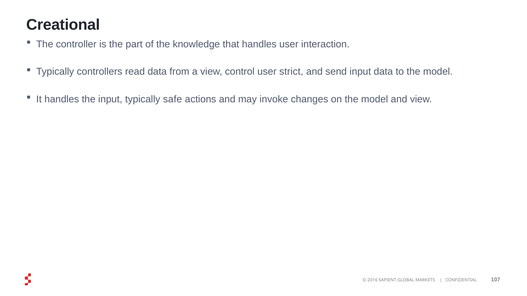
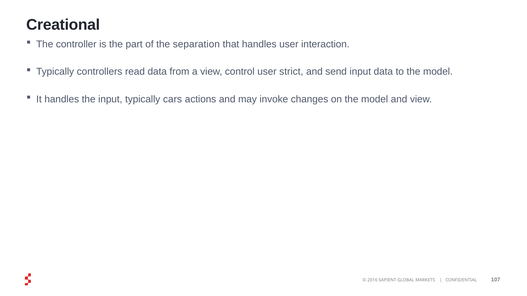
knowledge: knowledge -> separation
safe: safe -> cars
